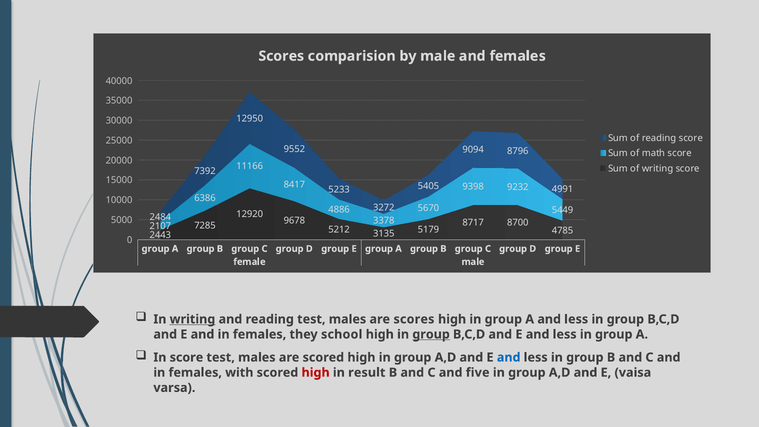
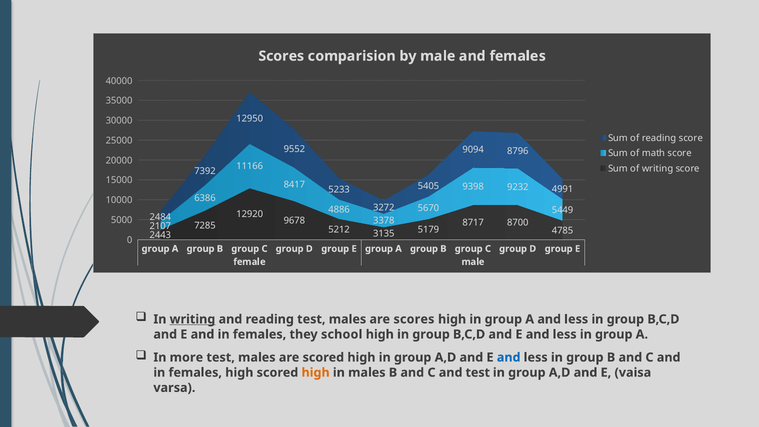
group at (431, 334) underline: present -> none
In score: score -> more
females with: with -> high
high at (316, 373) colour: red -> orange
in result: result -> males
and five: five -> test
